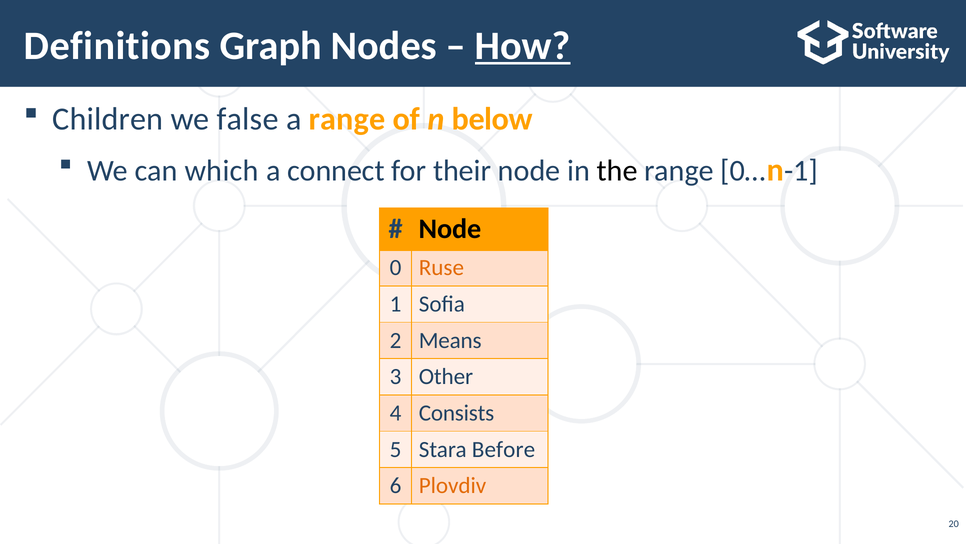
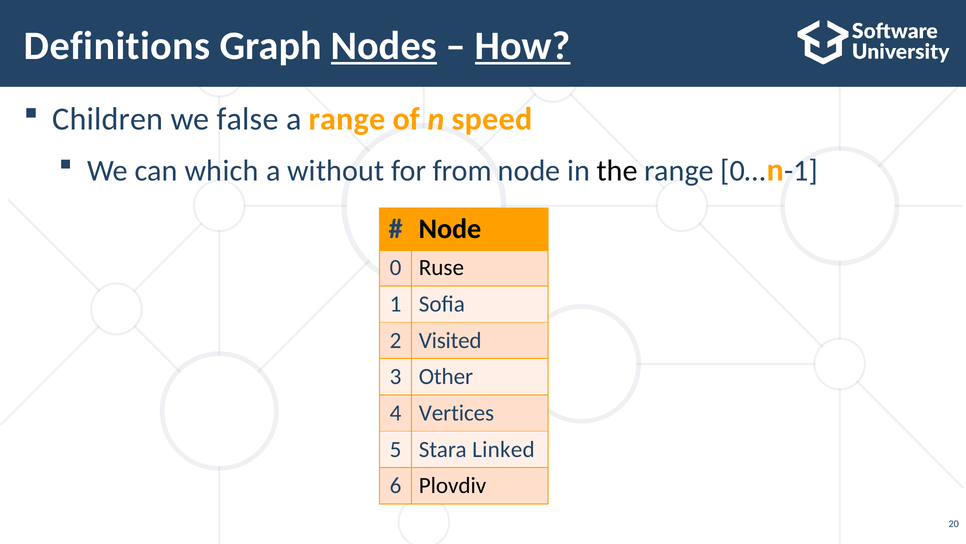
Nodes underline: none -> present
below: below -> speed
connect: connect -> without
their: their -> from
Ruse colour: orange -> black
Means: Means -> Visited
Consists: Consists -> Vertices
Before: Before -> Linked
Plovdiv colour: orange -> black
